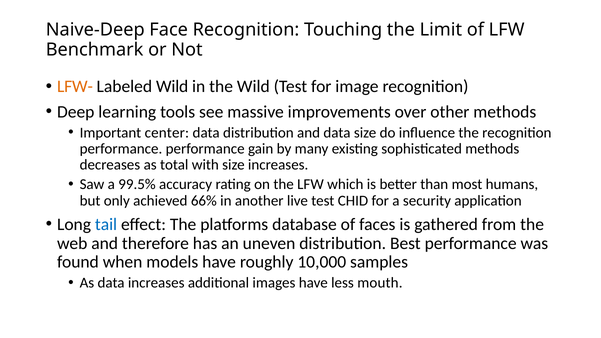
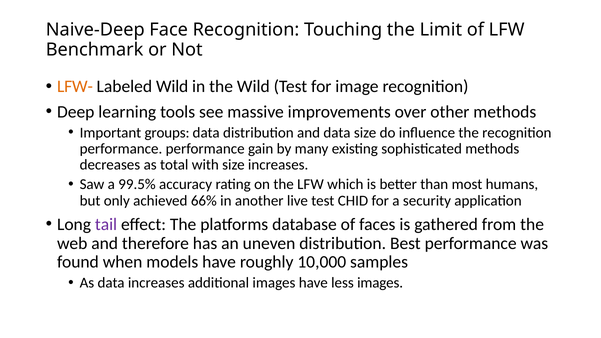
center: center -> groups
tail colour: blue -> purple
less mouth: mouth -> images
